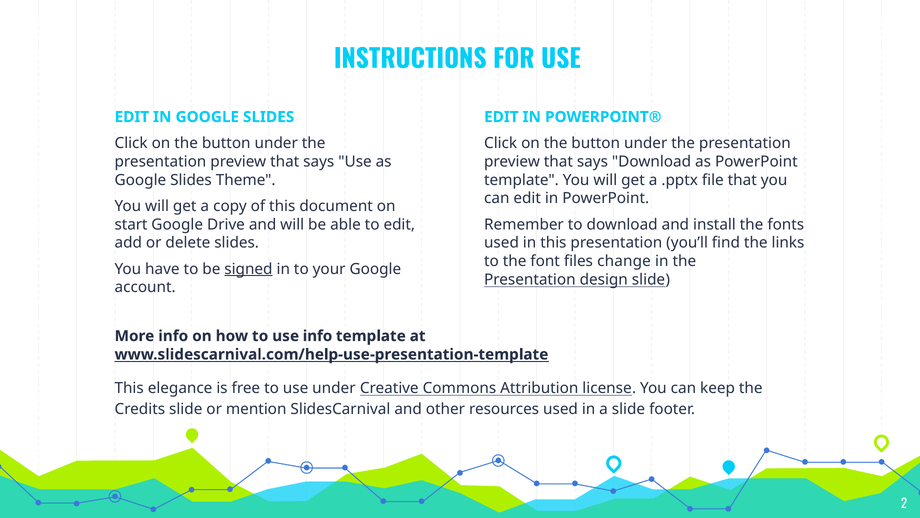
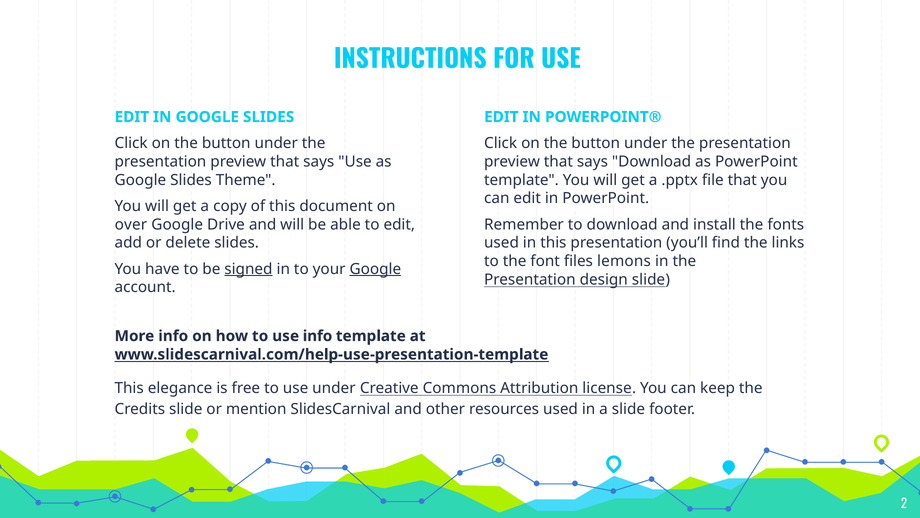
start: start -> over
change: change -> lemons
Google at (375, 269) underline: none -> present
